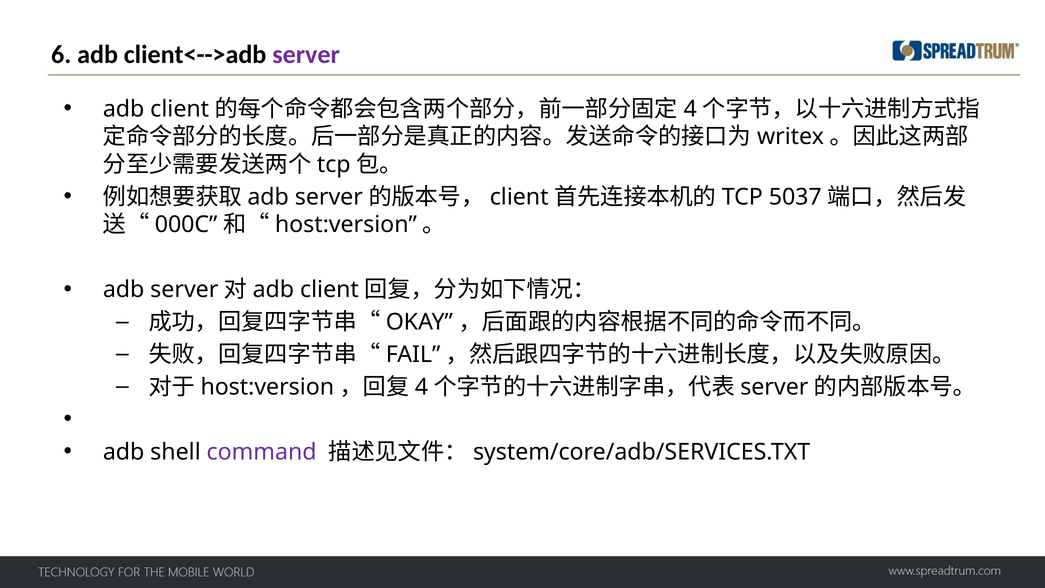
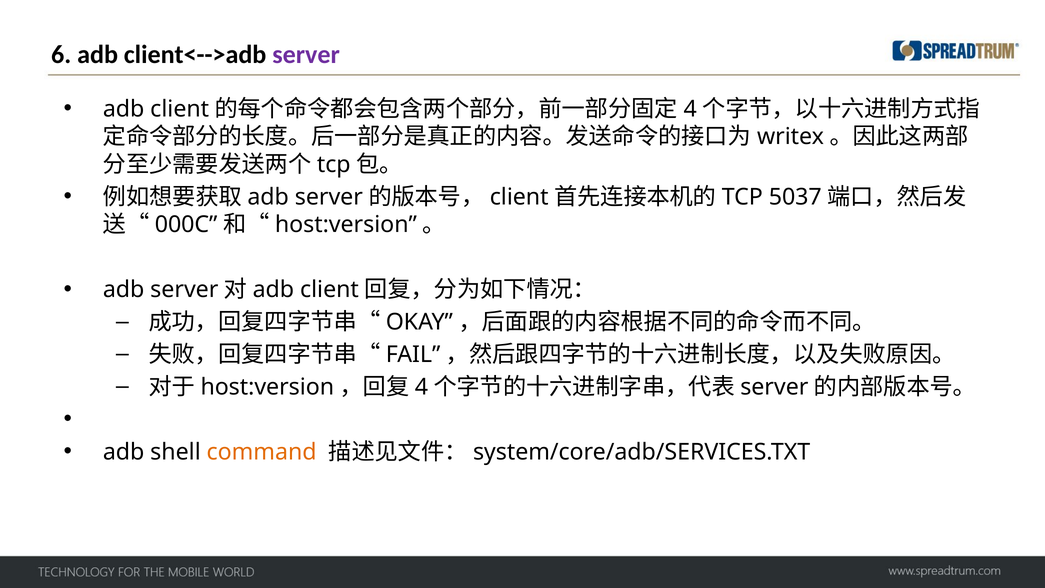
command colour: purple -> orange
